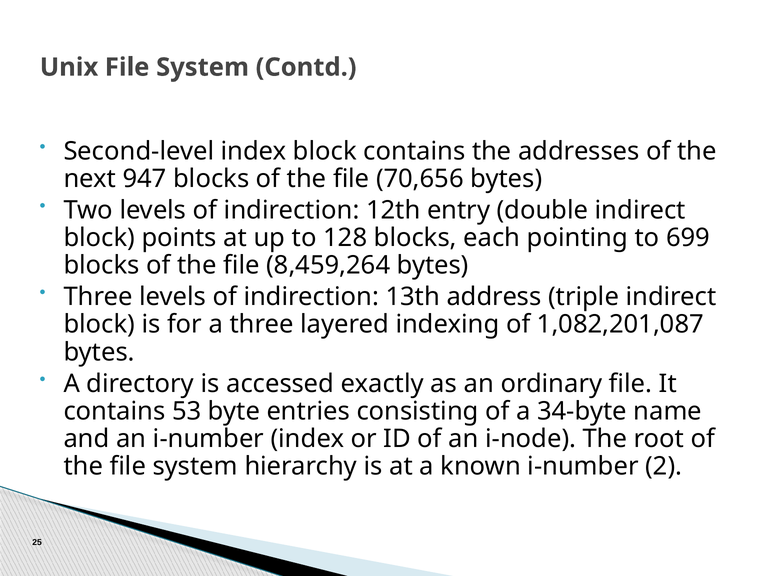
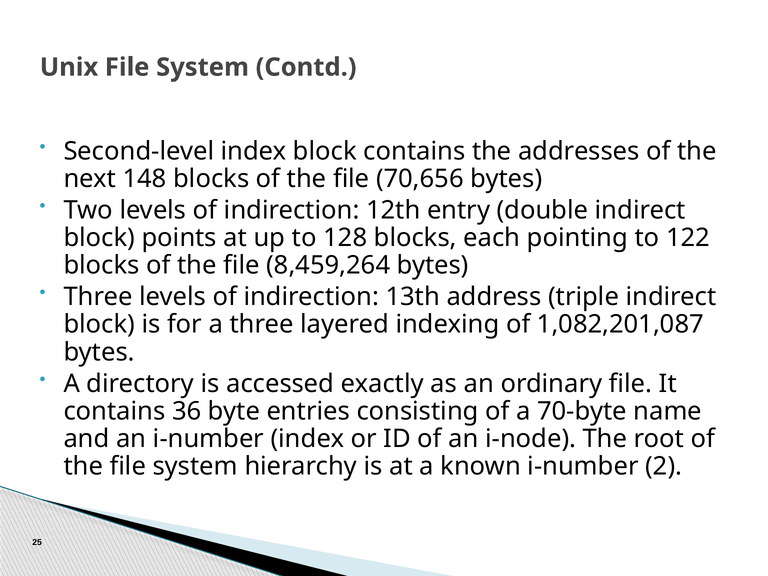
947: 947 -> 148
699: 699 -> 122
53: 53 -> 36
34-byte: 34-byte -> 70-byte
